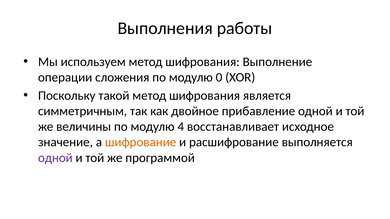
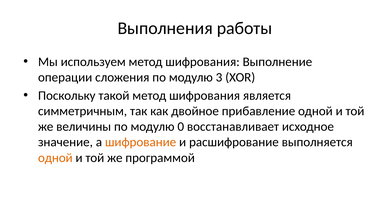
0: 0 -> 3
4: 4 -> 0
одной at (55, 158) colour: purple -> orange
